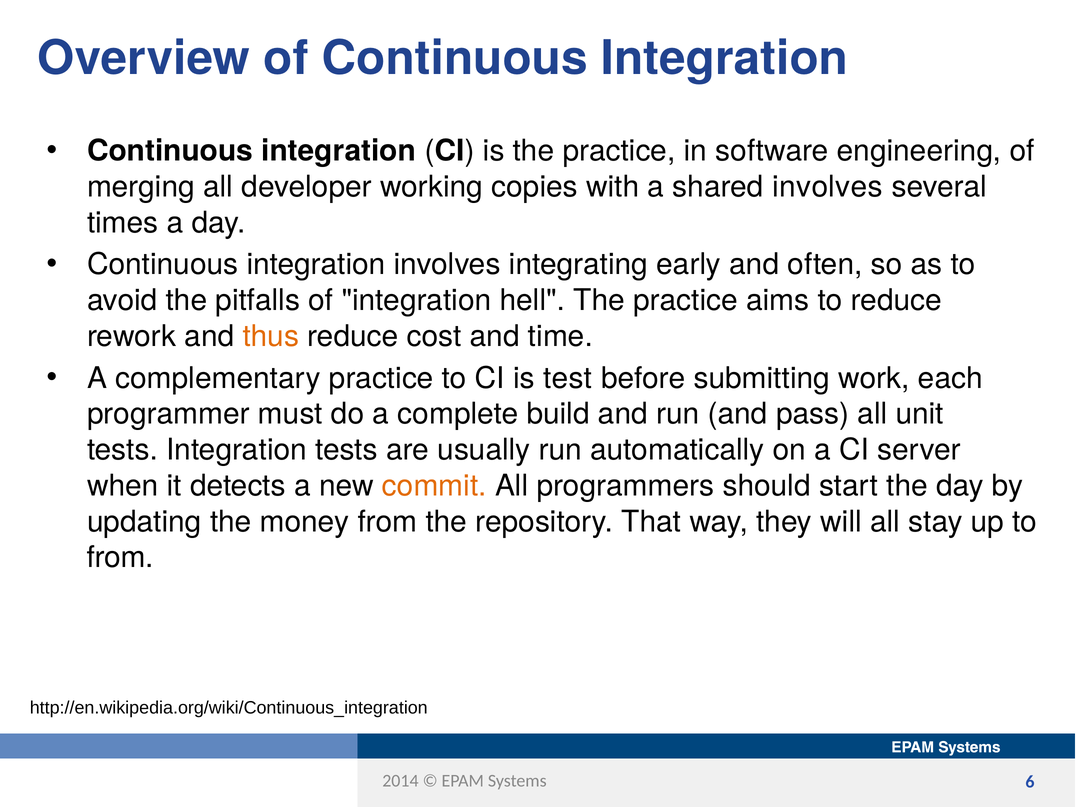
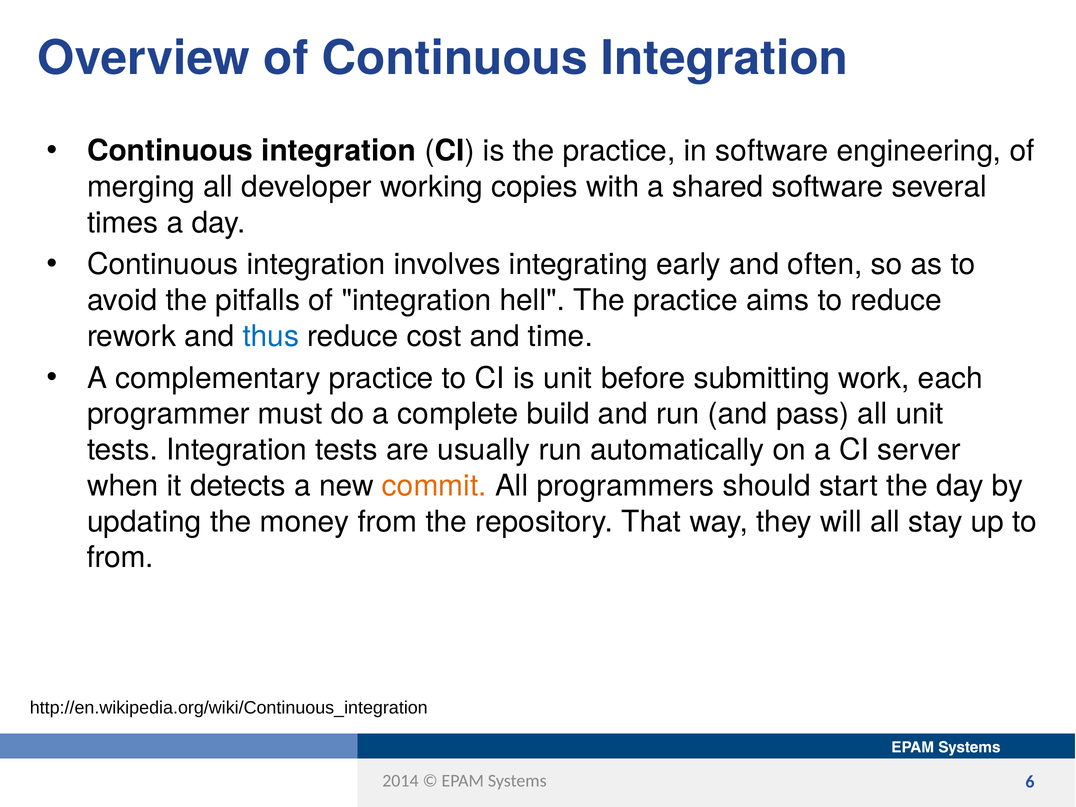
shared involves: involves -> software
thus colour: orange -> blue
is test: test -> unit
